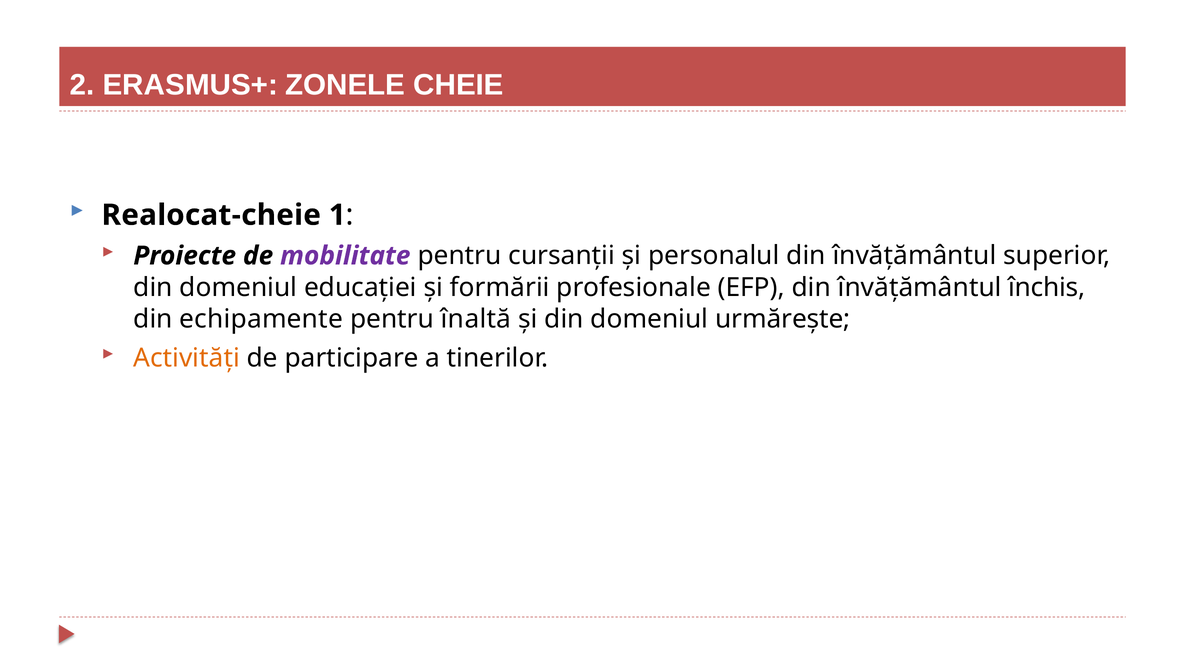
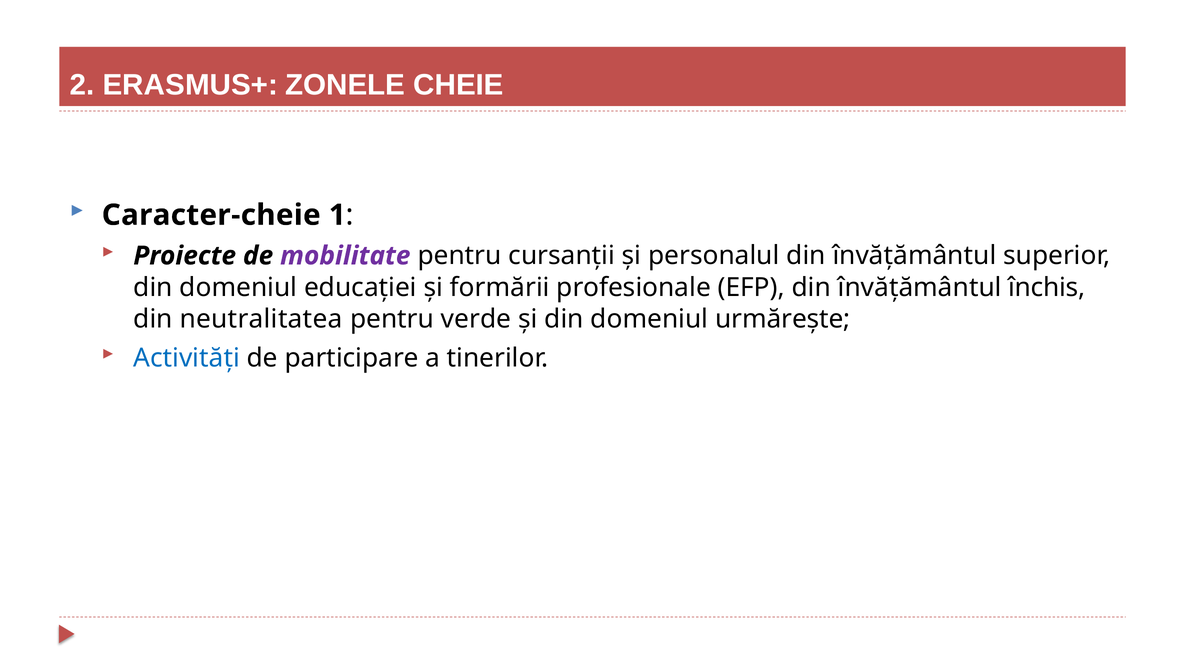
Realocat-cheie: Realocat-cheie -> Caracter-cheie
echipamente: echipamente -> neutralitatea
înaltă: înaltă -> verde
Activități colour: orange -> blue
